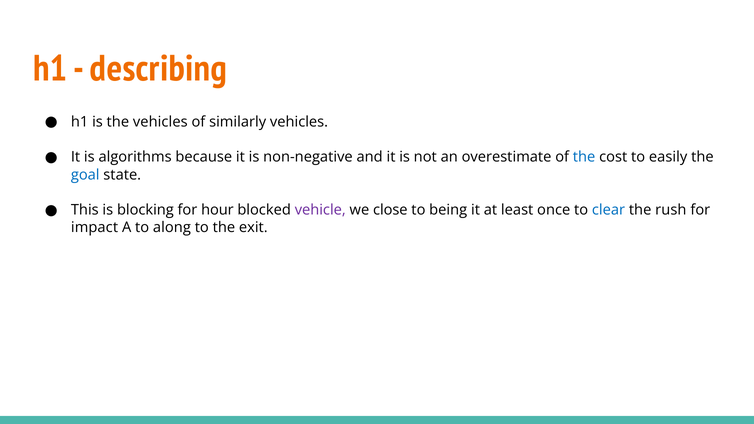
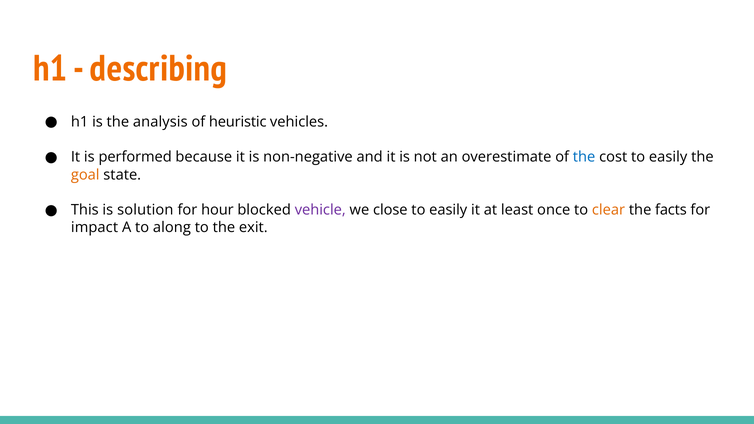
the vehicles: vehicles -> analysis
similarly: similarly -> heuristic
algorithms: algorithms -> performed
goal colour: blue -> orange
blocking: blocking -> solution
being at (448, 210): being -> easily
clear colour: blue -> orange
rush: rush -> facts
